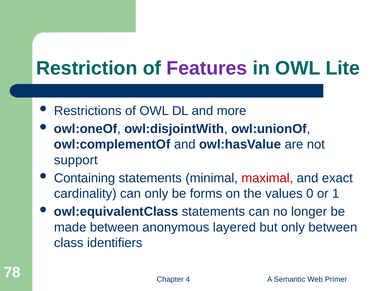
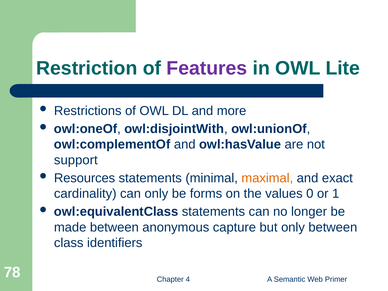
Containing: Containing -> Resources
maximal colour: red -> orange
layered: layered -> capture
